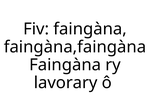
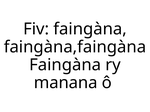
lavorary: lavorary -> manana
